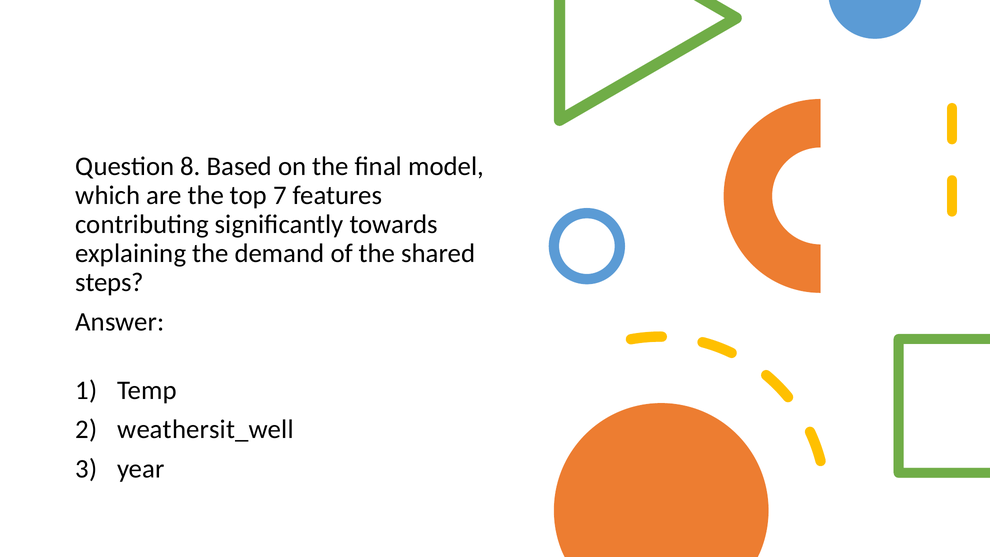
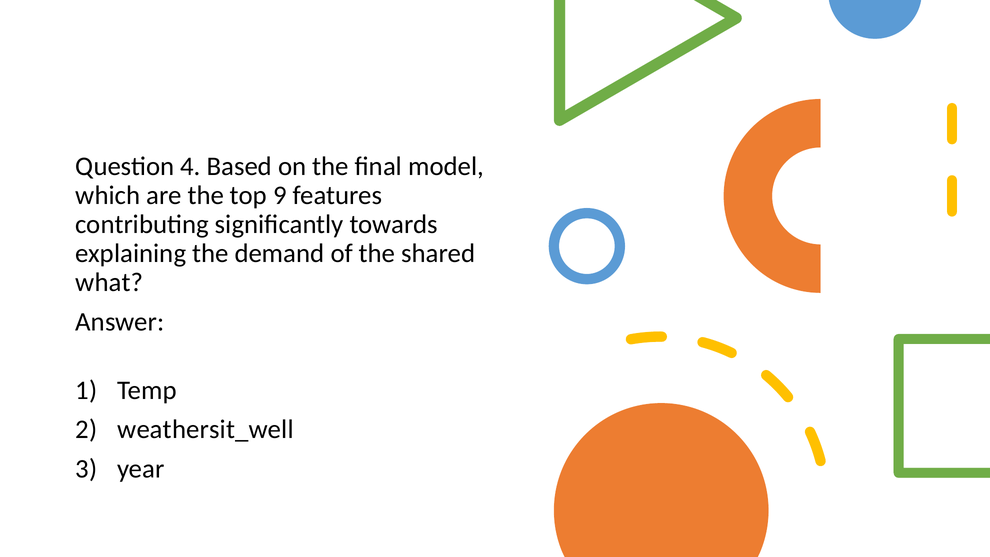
8: 8 -> 4
7: 7 -> 9
steps: steps -> what
